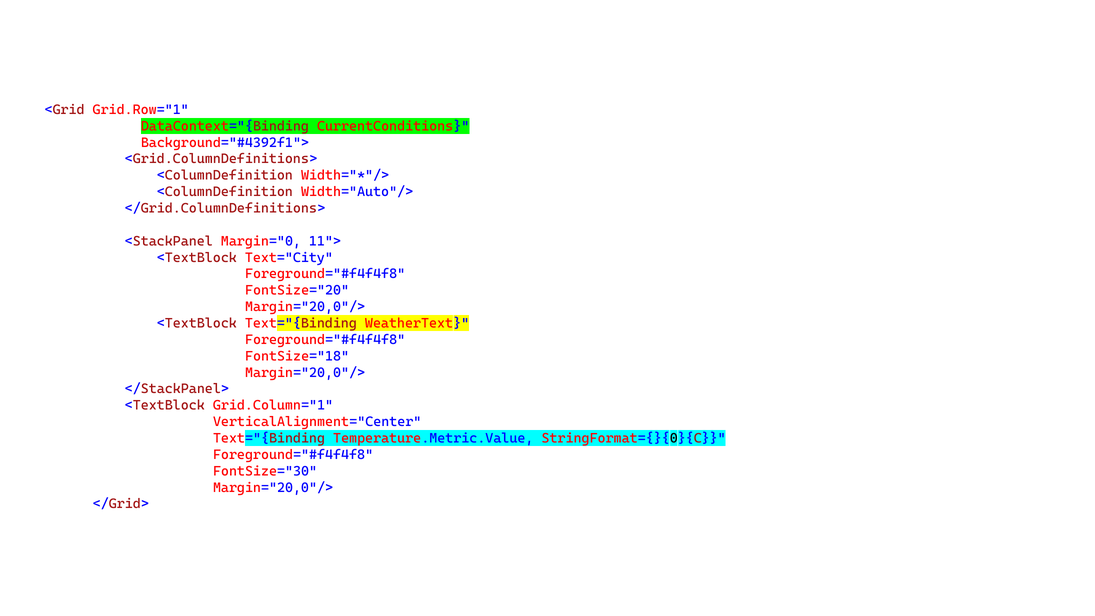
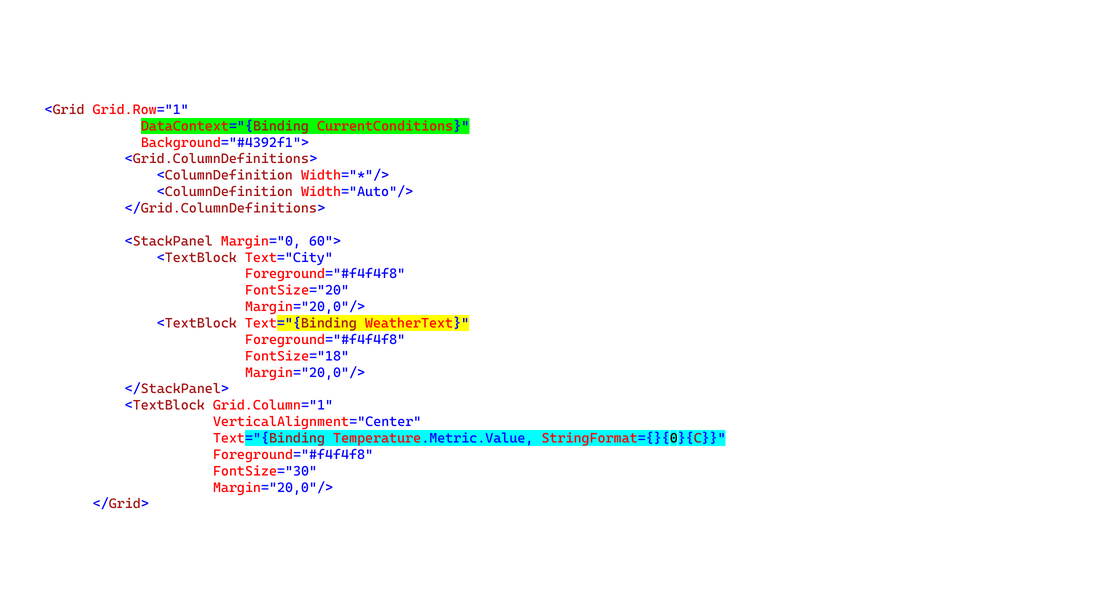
11">: 11"> -> 60">
